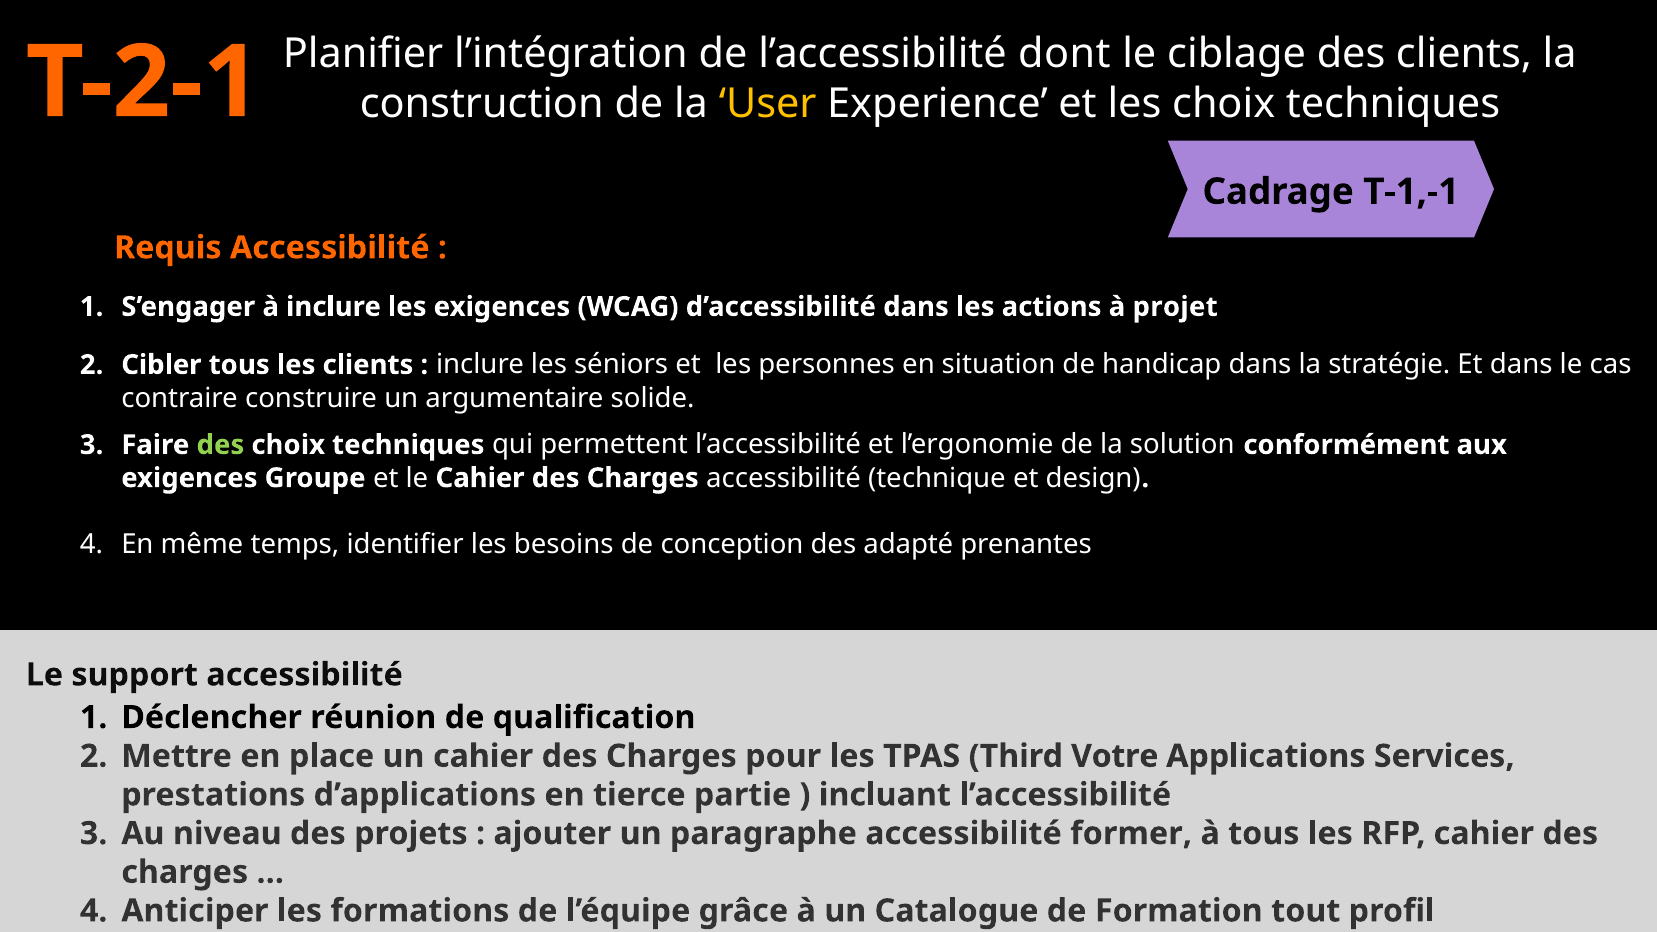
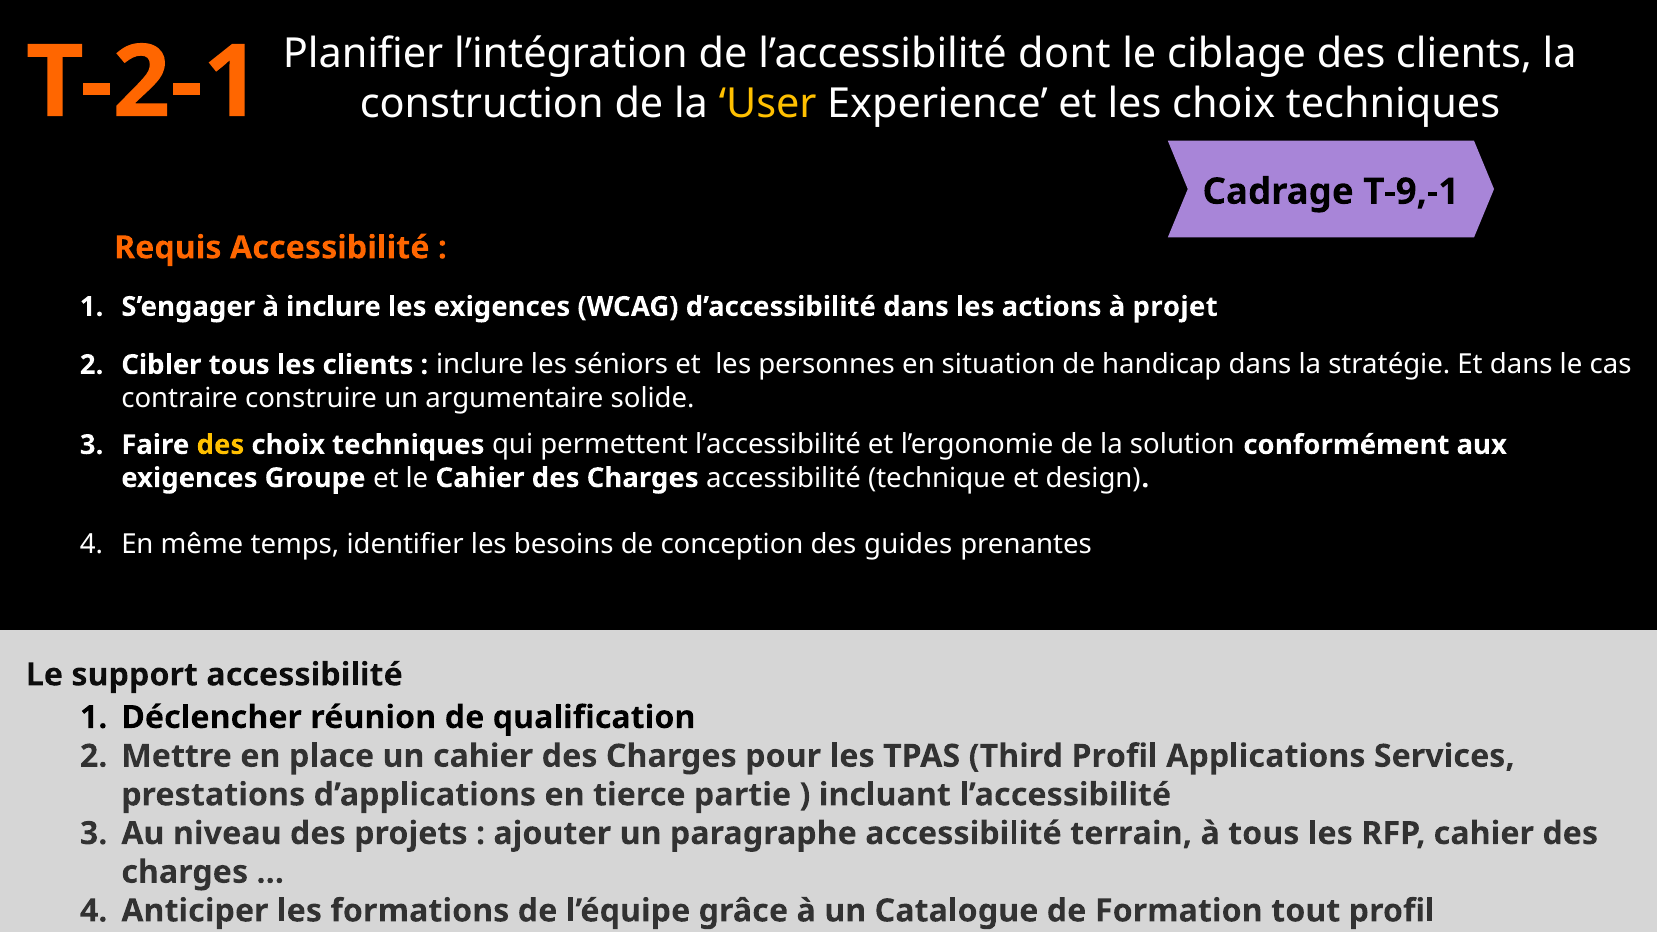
T-1,-1: T-1,-1 -> T-9,-1
des at (220, 445) colour: light green -> yellow
adapté: adapté -> guides
Third Votre: Votre -> Profil
former: former -> terrain
